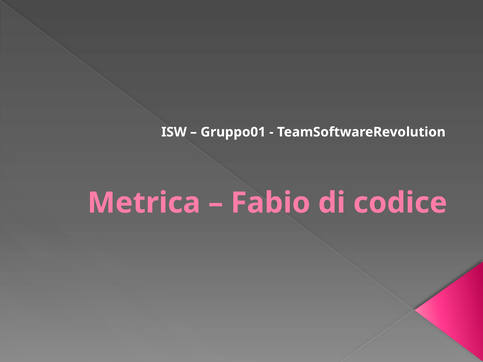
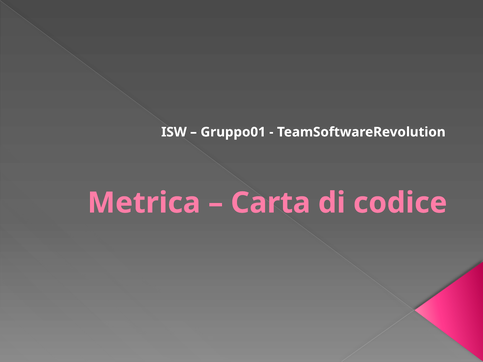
Fabio: Fabio -> Carta
